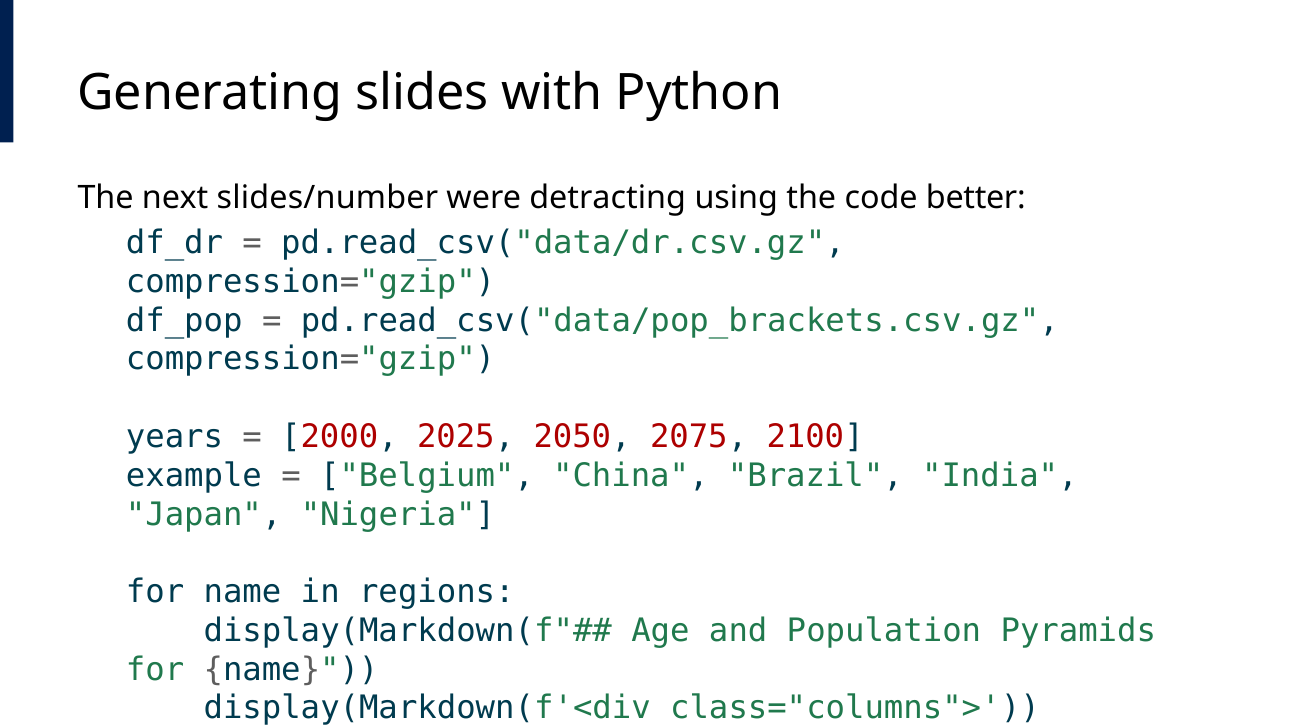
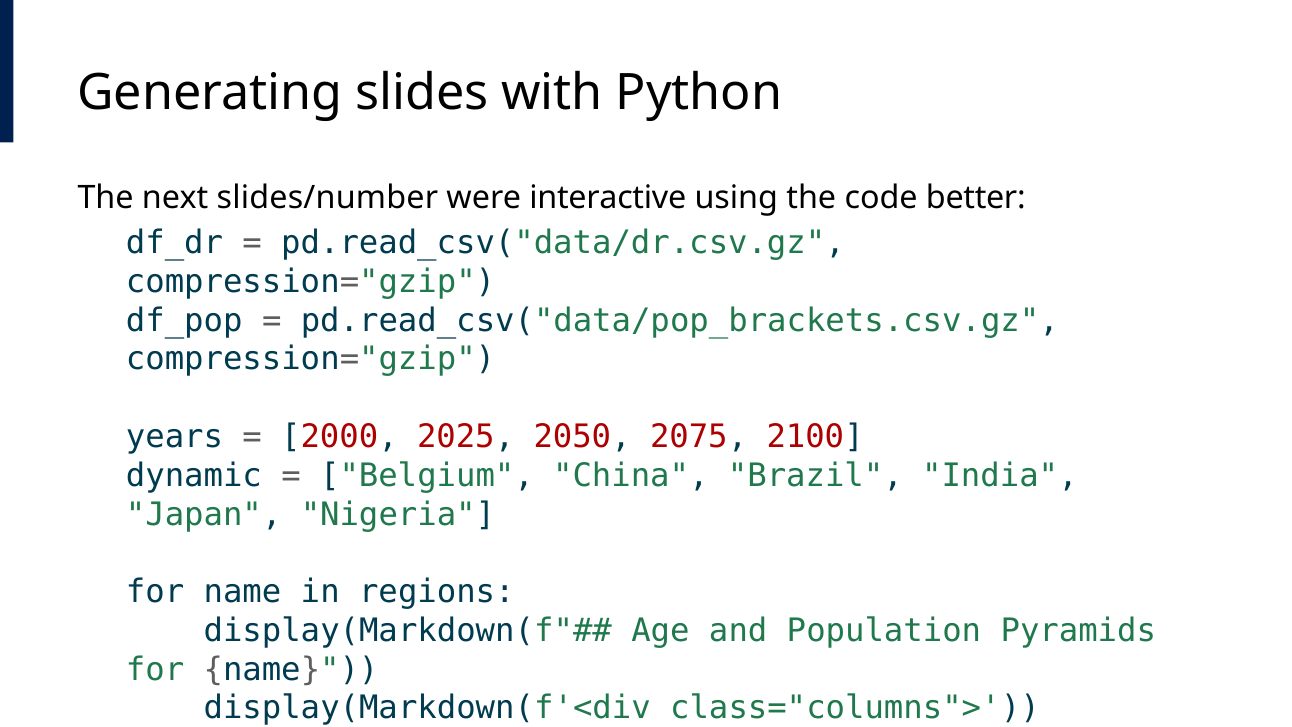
detracting: detracting -> interactive
example: example -> dynamic
